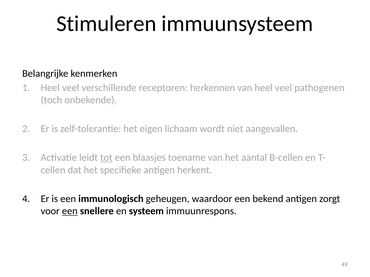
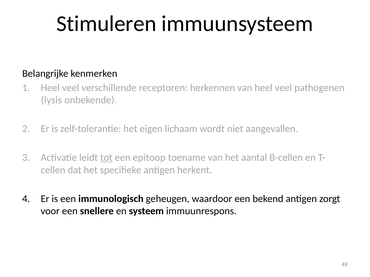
toch: toch -> lysis
blaasjes: blaasjes -> epitoop
een at (70, 211) underline: present -> none
